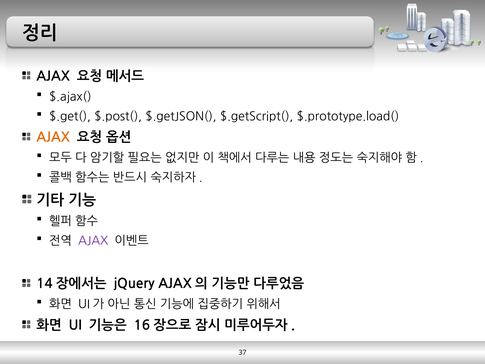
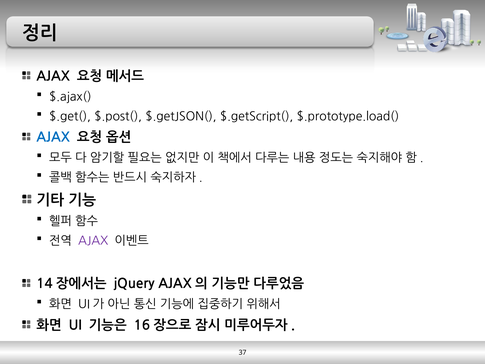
AJAX at (53, 137) colour: orange -> blue
